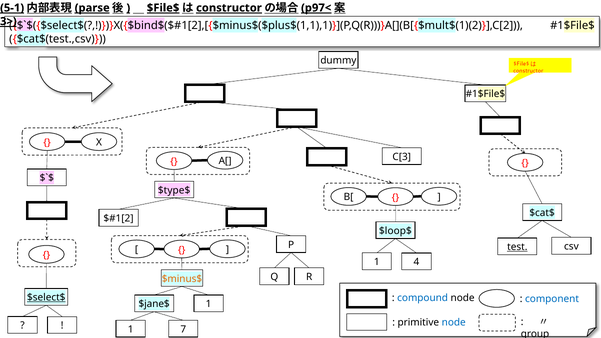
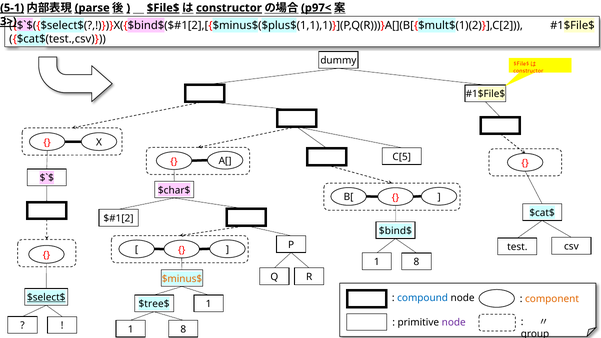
C[3: C[3 -> C[5
$type$: $type$ -> $char$
$loop$: $loop$ -> $bind$
test underline: present -> none
4 at (416, 262): 4 -> 8
component colour: blue -> orange
$jane$: $jane$ -> $tree$
node at (454, 323) colour: blue -> purple
7 at (183, 329): 7 -> 8
